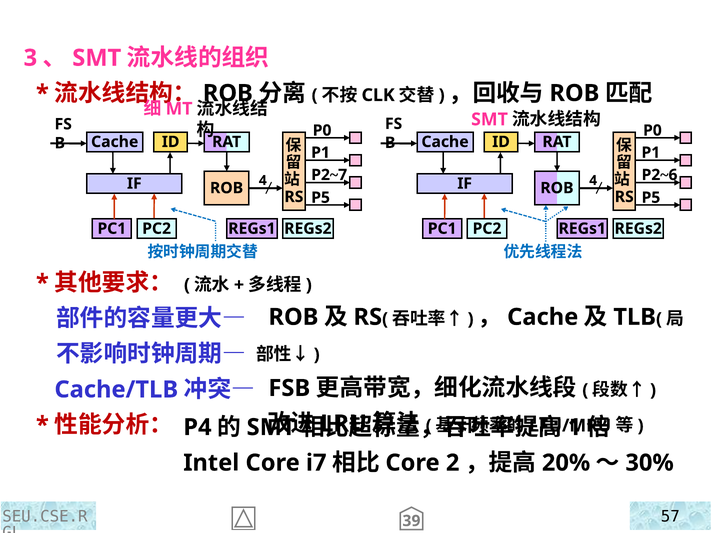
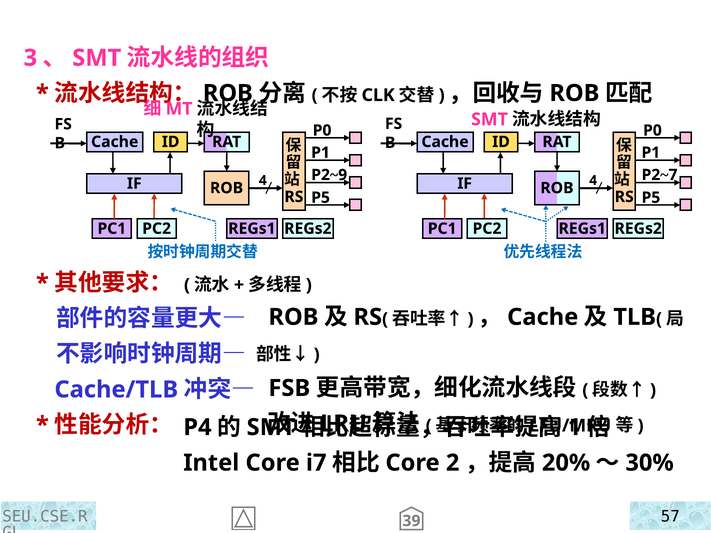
7: 7 -> 9
6: 6 -> 7
